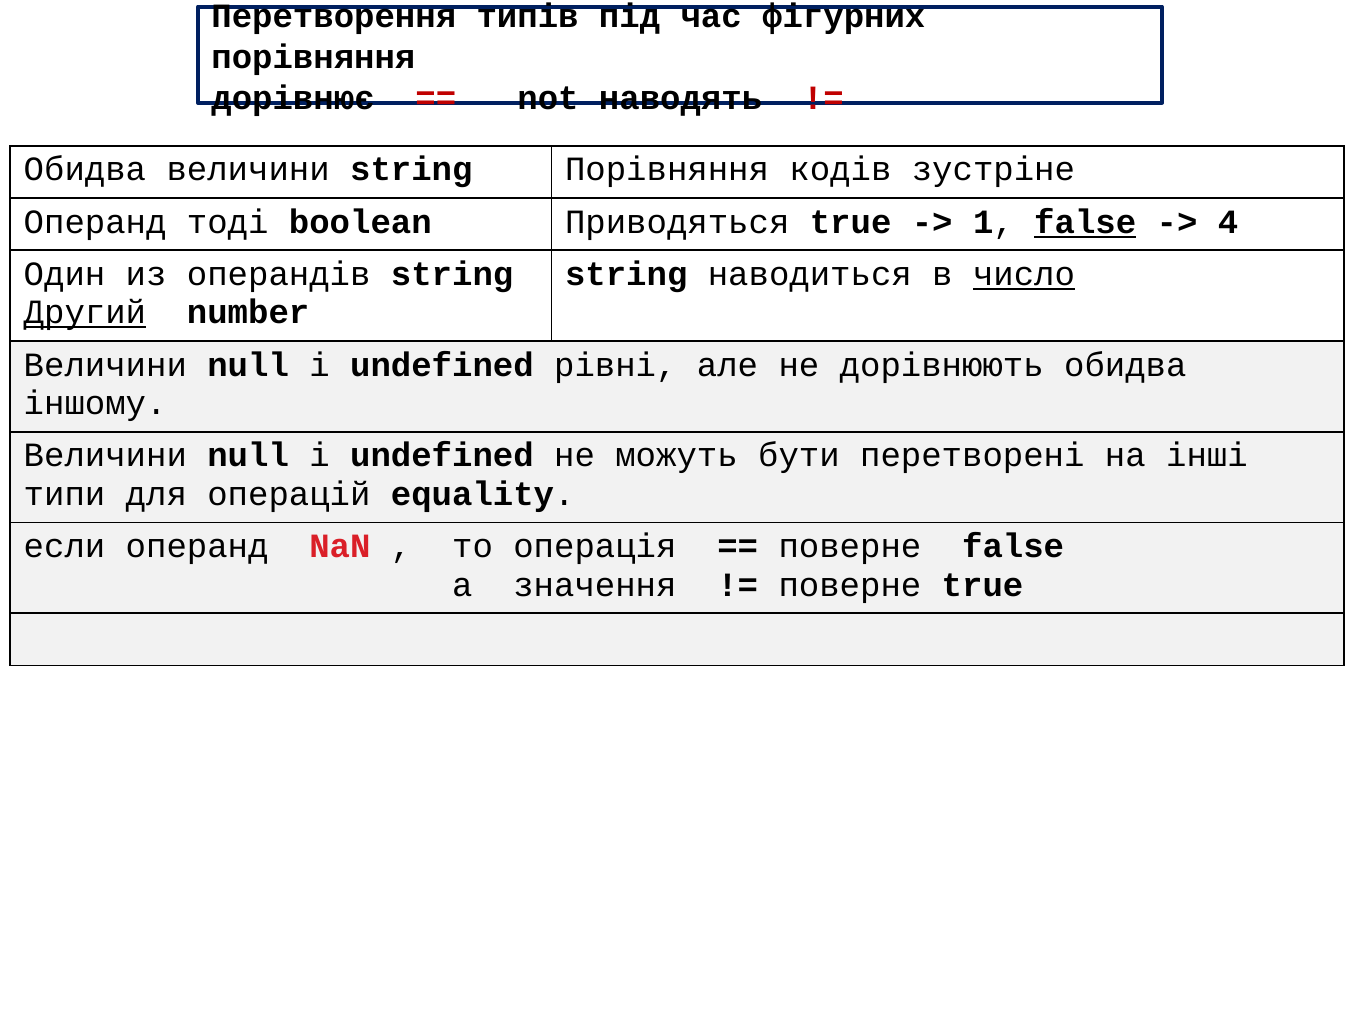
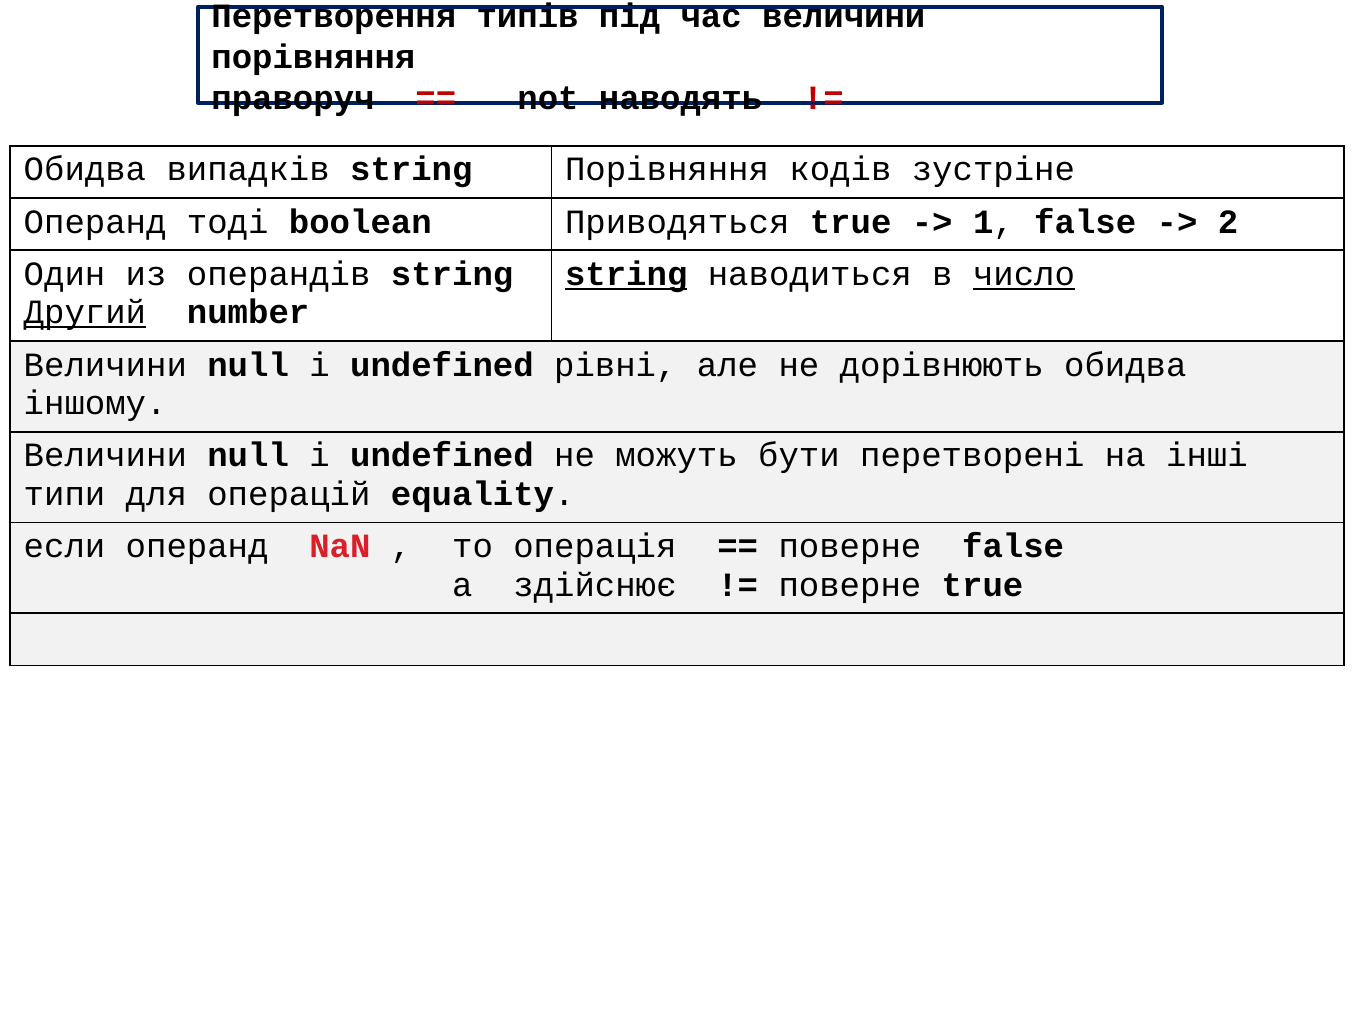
час фігурних: фігурних -> величини
дорівнює: дорівнює -> праворуч
Обидва величини: величини -> випадків
false at (1085, 222) underline: present -> none
4: 4 -> 2
string at (626, 274) underline: none -> present
значення: значення -> здійснює
